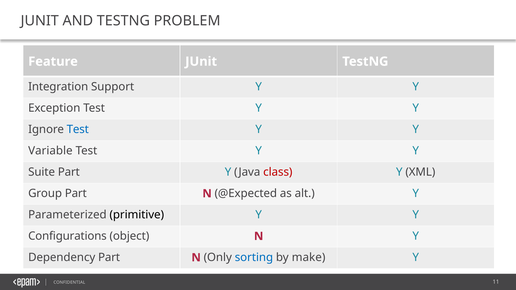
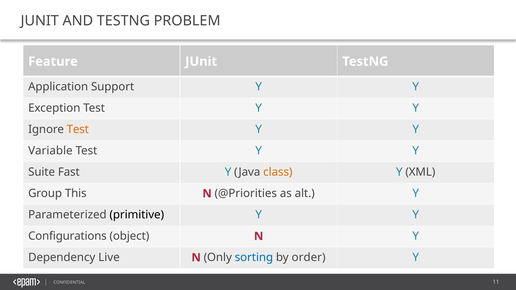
Integration: Integration -> Application
Test at (78, 130) colour: blue -> orange
Suite Part: Part -> Fast
class colour: red -> orange
Group Part: Part -> This
@Expected: @Expected -> @Priorities
Dependency Part: Part -> Live
make: make -> order
